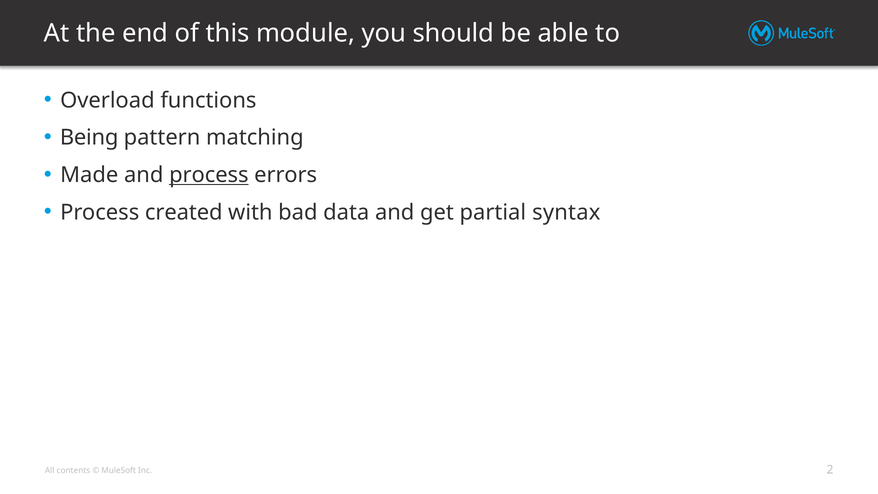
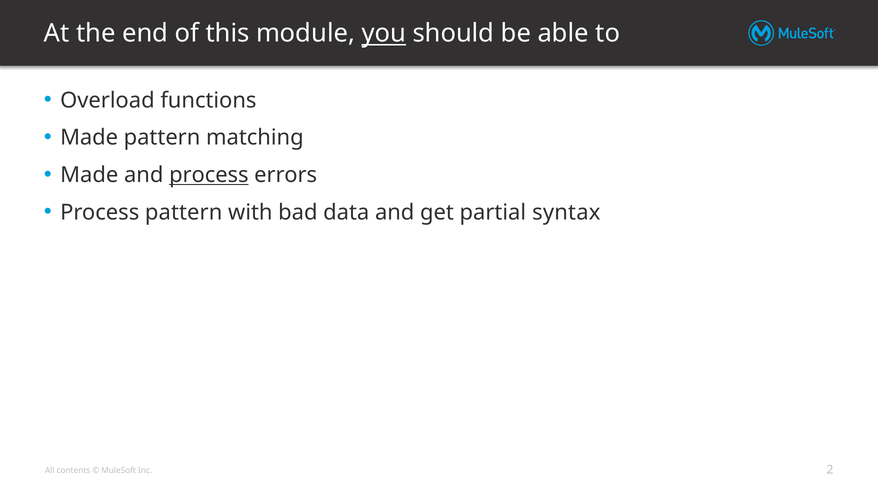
you underline: none -> present
Being at (89, 138): Being -> Made
Process created: created -> pattern
